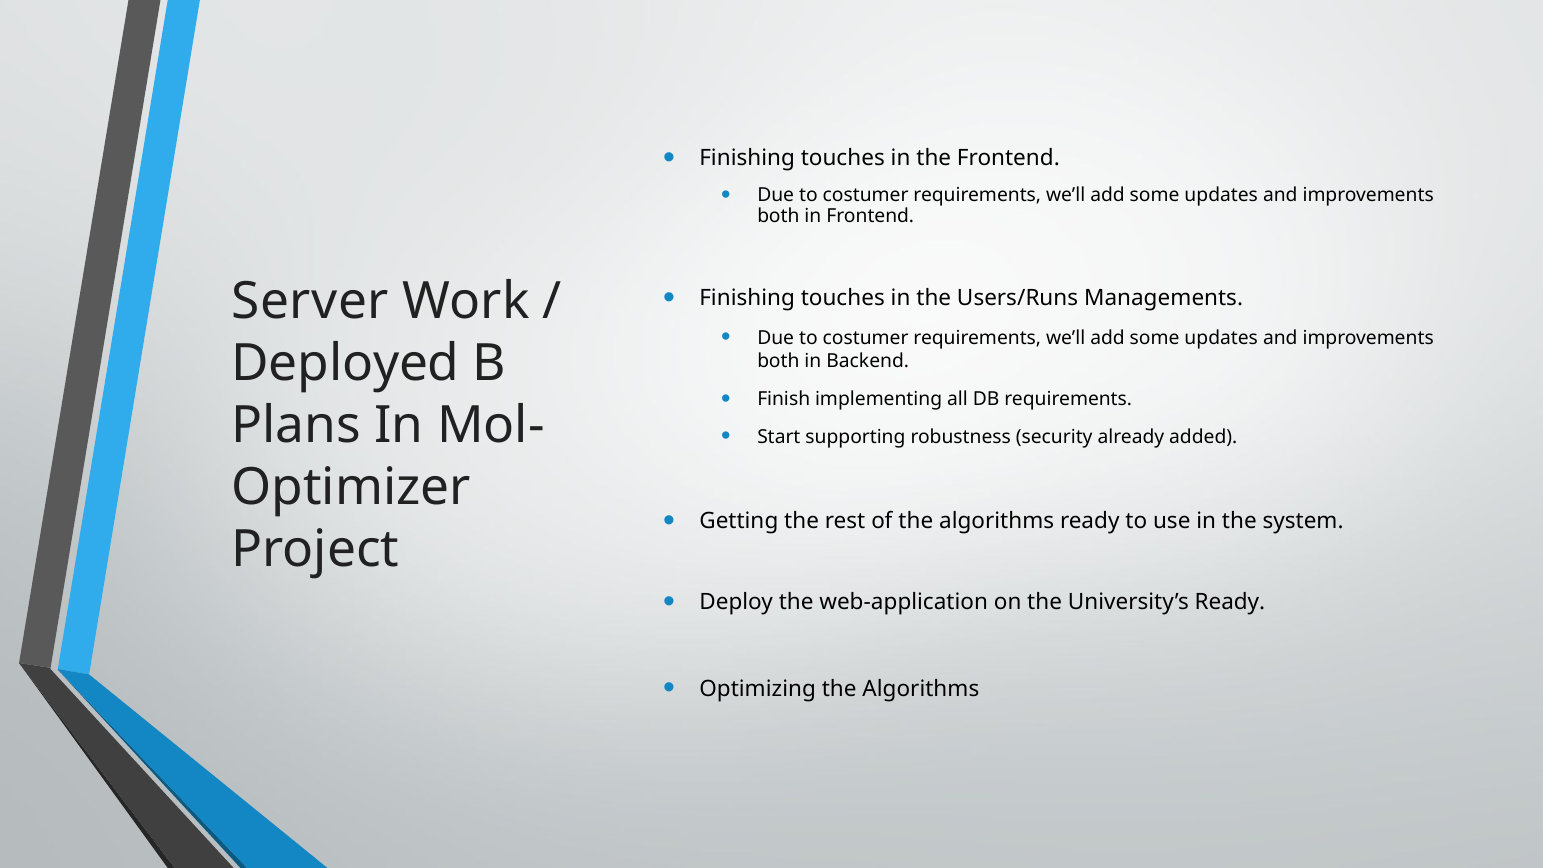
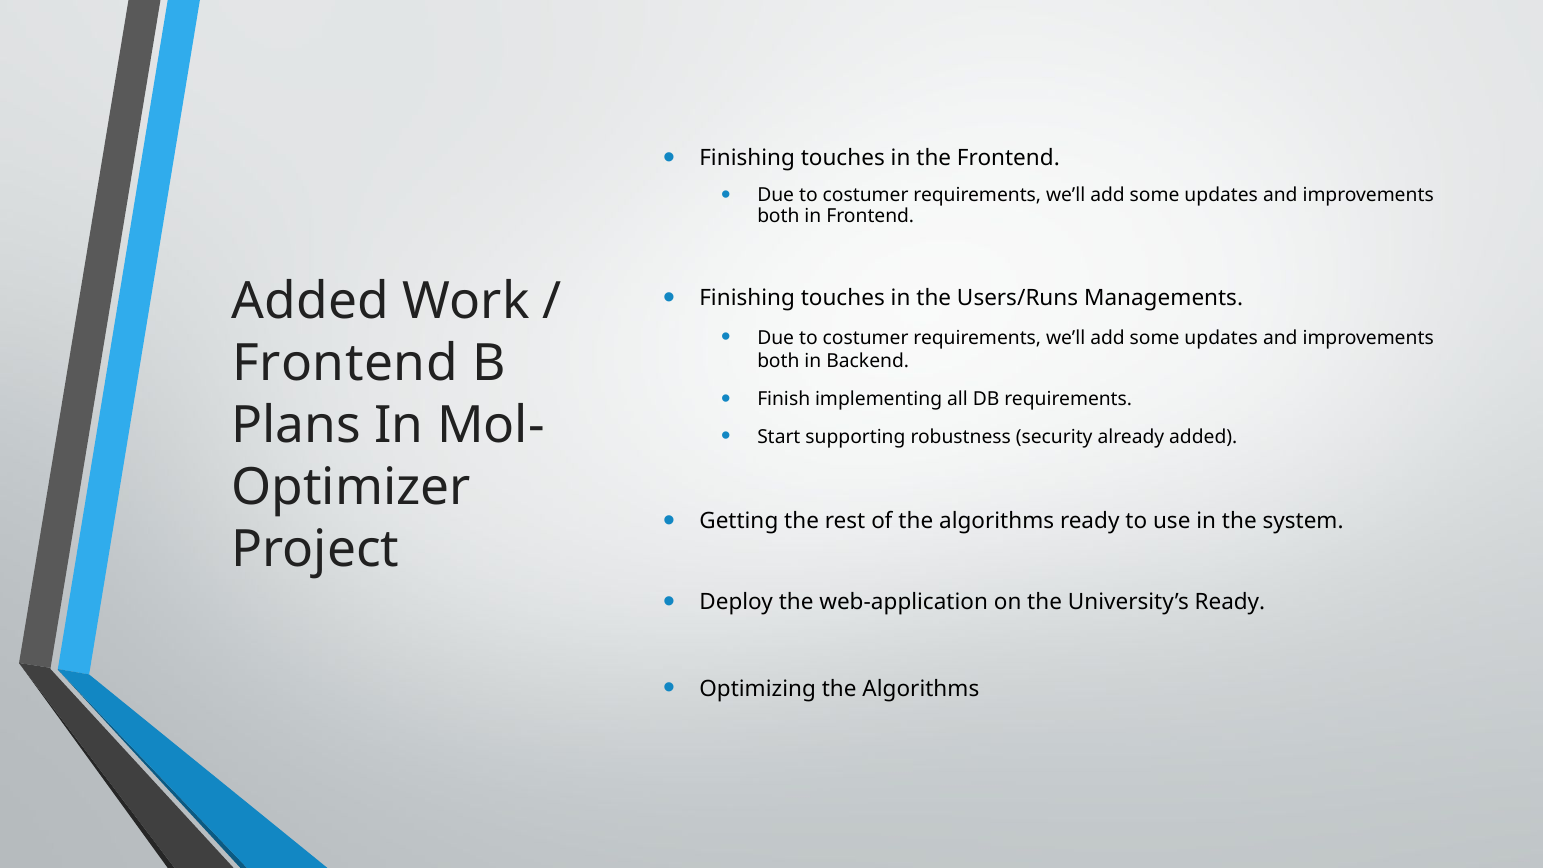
Server at (310, 302): Server -> Added
Deployed at (345, 364): Deployed -> Frontend
